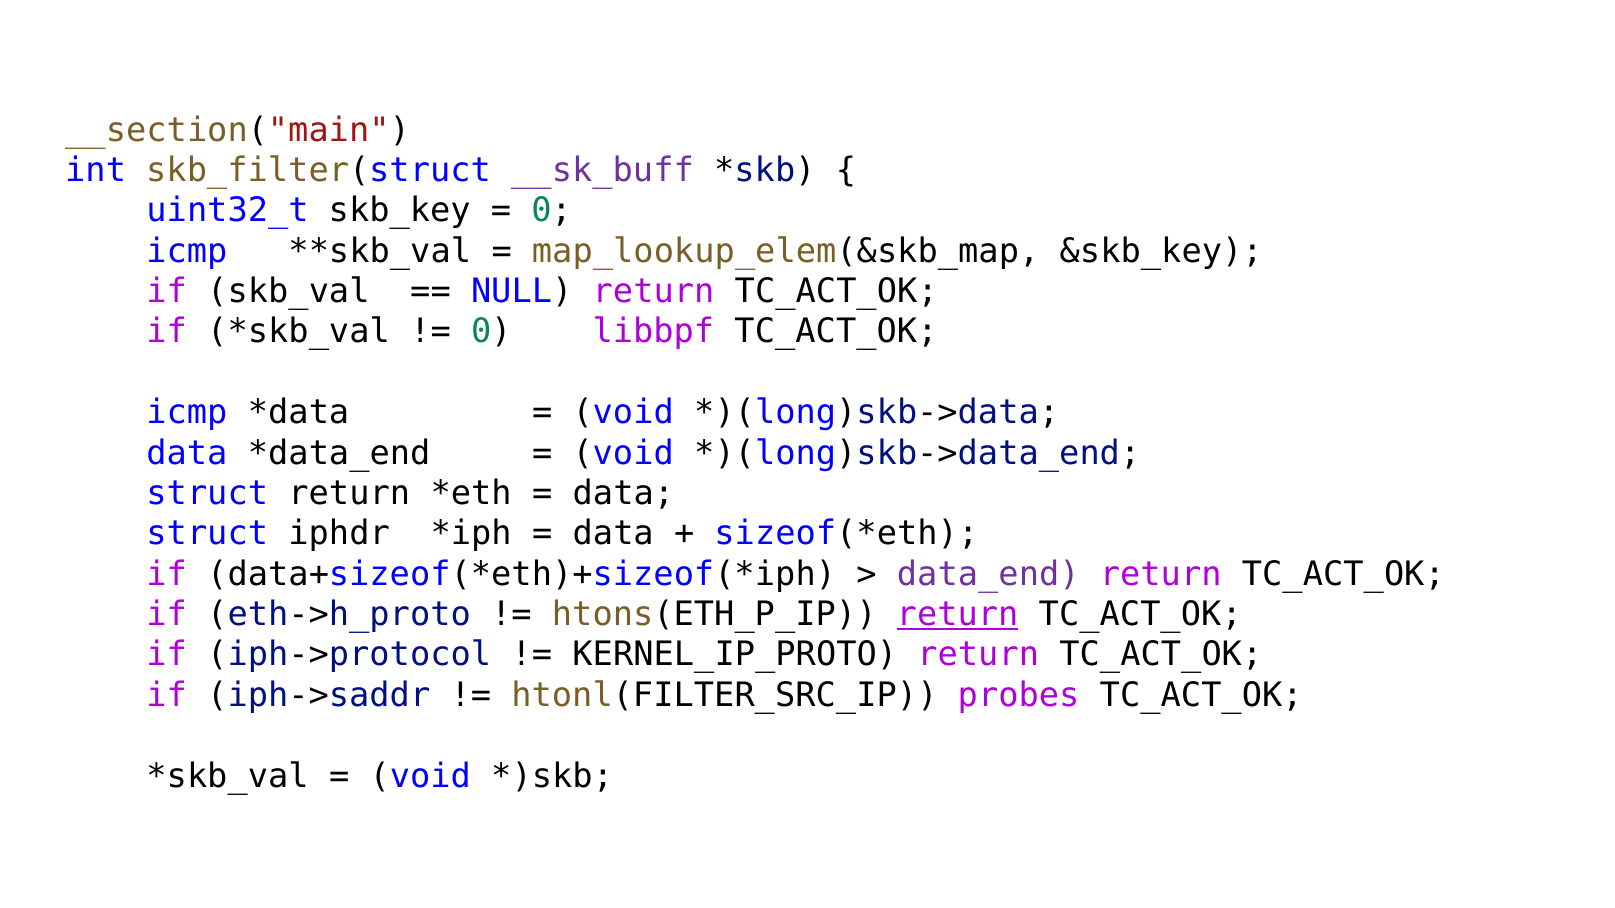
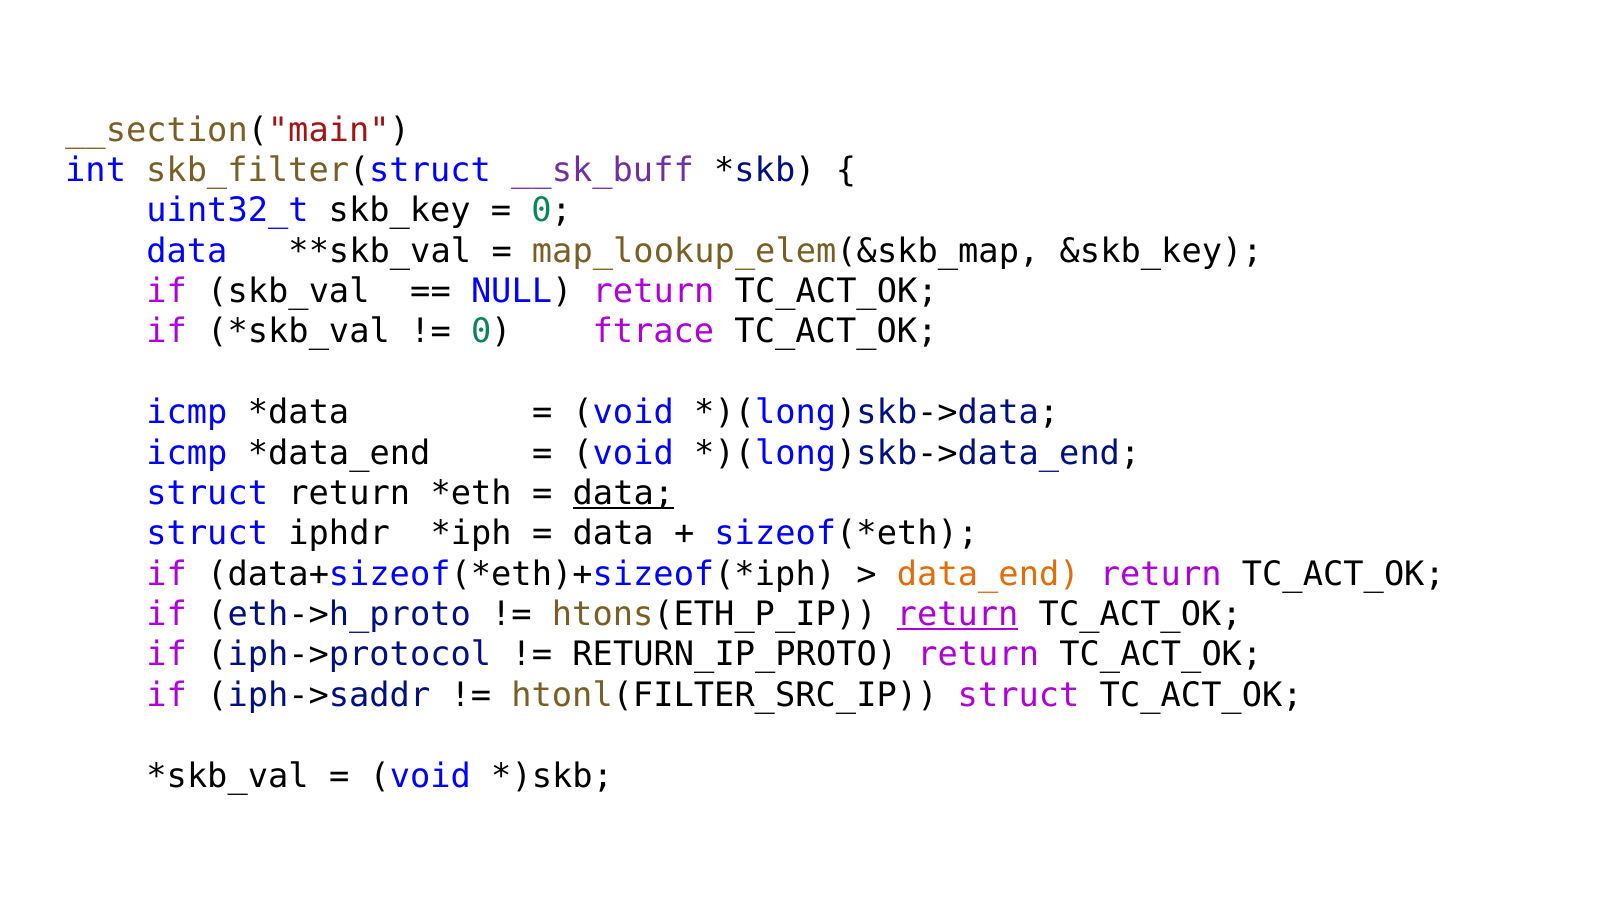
icmp at (187, 251): icmp -> data
libbpf: libbpf -> ftrace
data at (187, 453): data -> icmp
data at (623, 494) underline: none -> present
data_end colour: purple -> orange
KERNEL_IP_PROTO: KERNEL_IP_PROTO -> RETURN_IP_PROTO
htonl(FILTER_SRC_IP probes: probes -> struct
